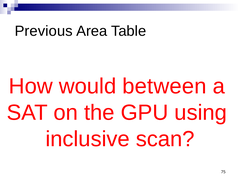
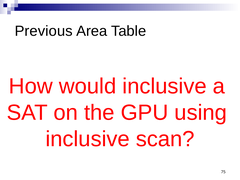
would between: between -> inclusive
